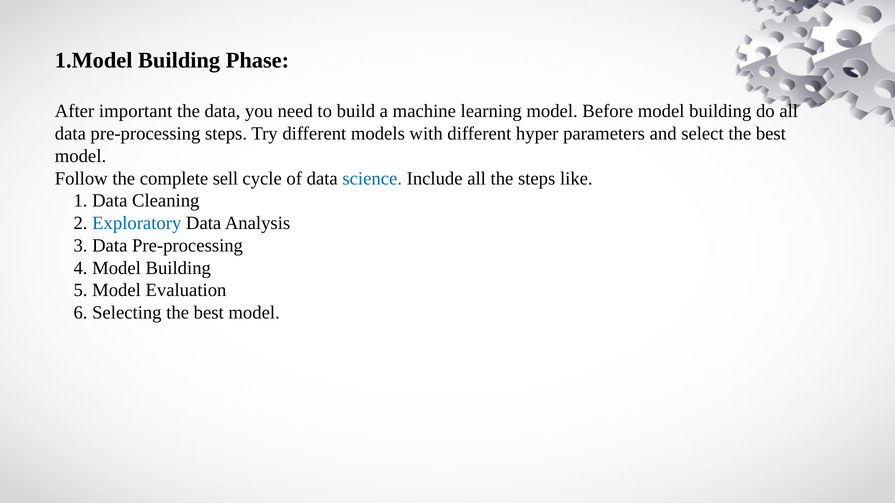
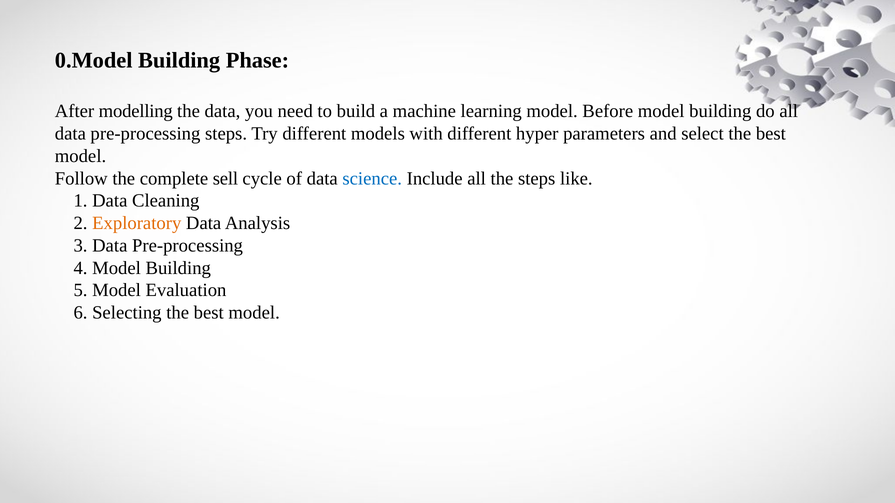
1.Model: 1.Model -> 0.Model
important: important -> modelling
Exploratory colour: blue -> orange
